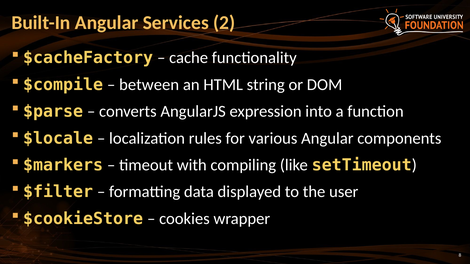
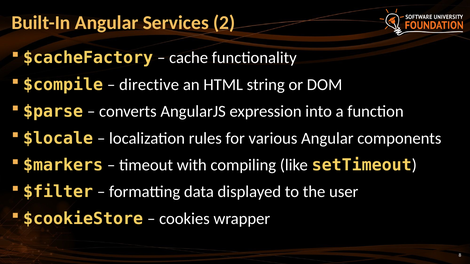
between: between -> directive
